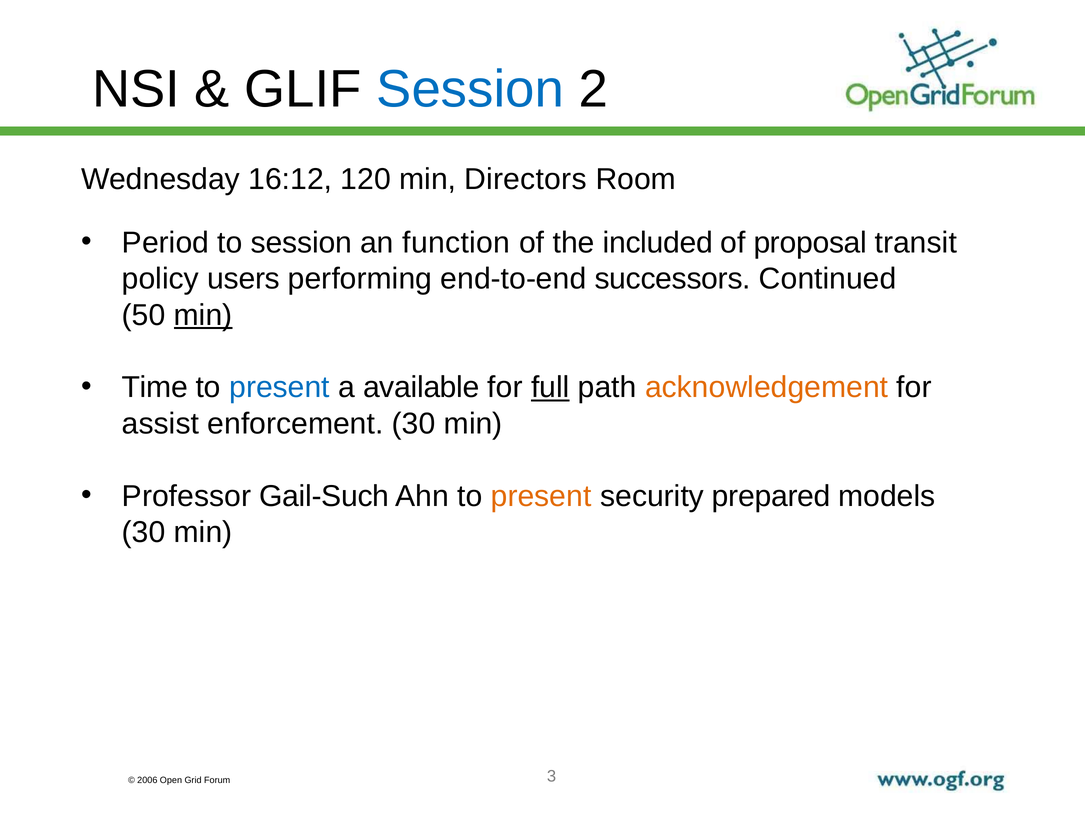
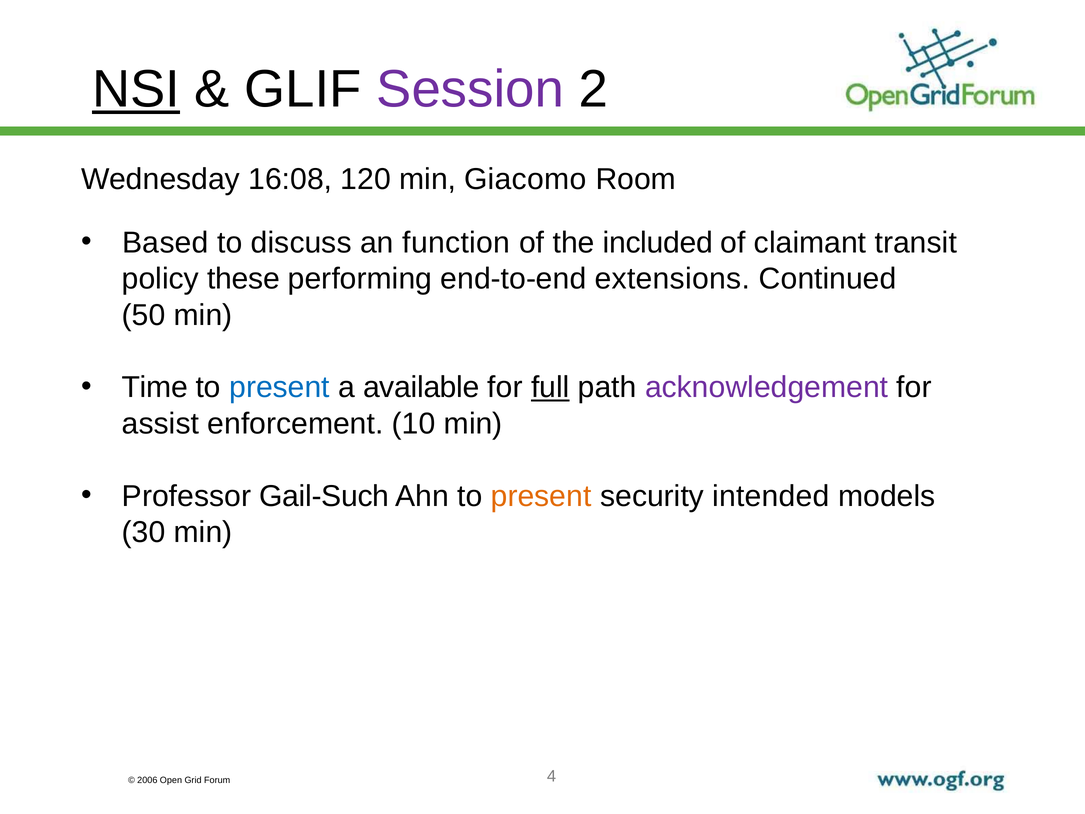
NSI underline: none -> present
Session at (470, 90) colour: blue -> purple
16:12: 16:12 -> 16:08
Directors: Directors -> Giacomo
Period: Period -> Based
to session: session -> discuss
proposal: proposal -> claimant
users: users -> these
successors: successors -> extensions
min at (203, 315) underline: present -> none
acknowledgement colour: orange -> purple
enforcement 30: 30 -> 10
prepared: prepared -> intended
3: 3 -> 4
